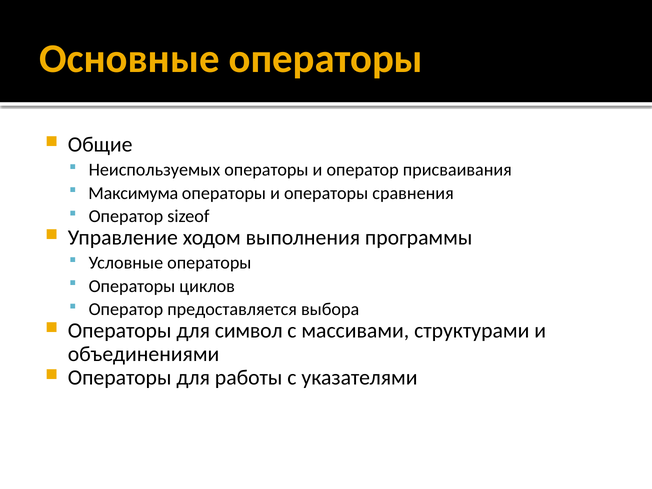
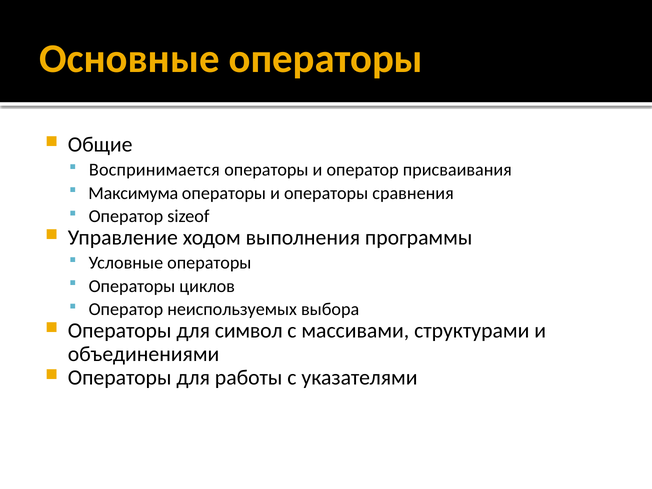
Неиспользуемых: Неиспользуемых -> Воспринимается
предоставляется: предоставляется -> неиспользуемых
